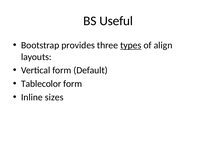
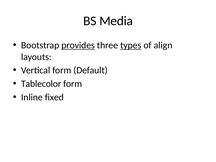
Useful: Useful -> Media
provides underline: none -> present
sizes: sizes -> fixed
